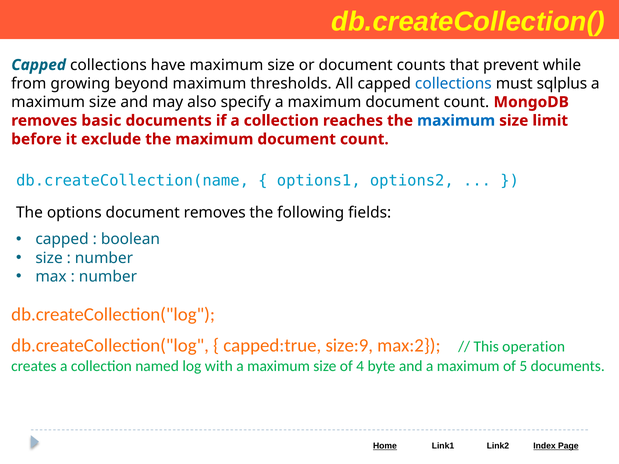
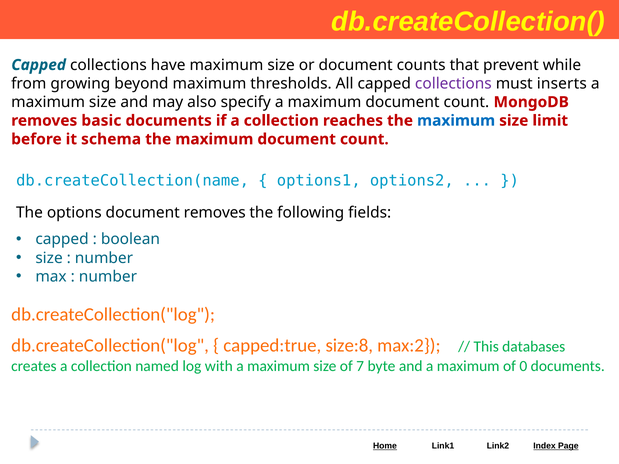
collections at (453, 84) colour: blue -> purple
sqlplus: sqlplus -> inserts
exclude: exclude -> schema
size:9: size:9 -> size:8
operation: operation -> databases
4: 4 -> 7
5: 5 -> 0
